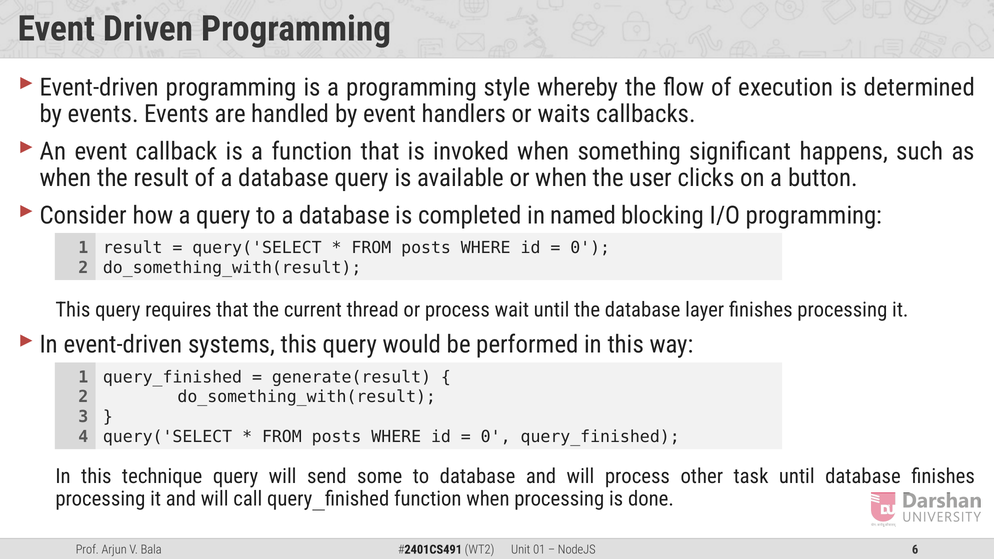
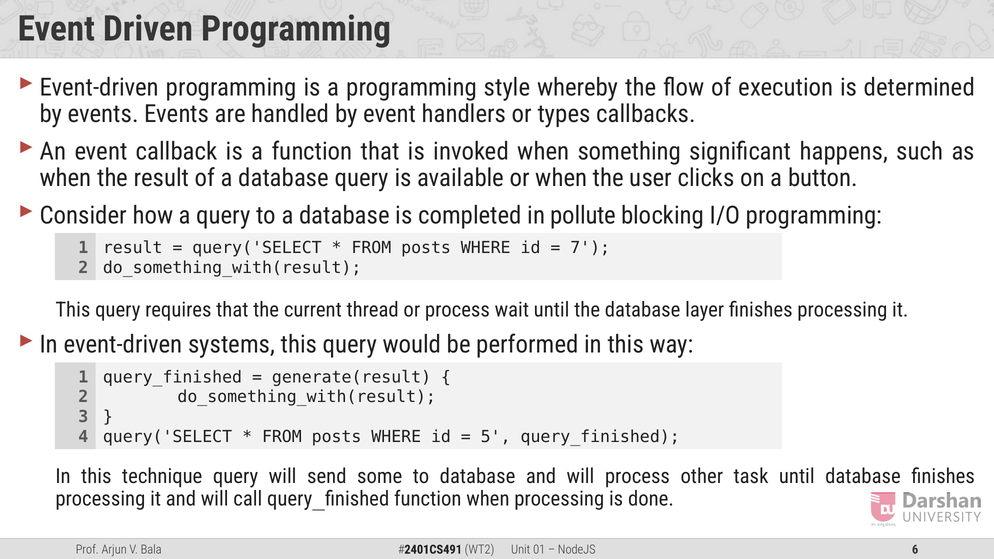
waits: waits -> types
named: named -> pollute
0 at (590, 248): 0 -> 7
0 at (496, 437): 0 -> 5
